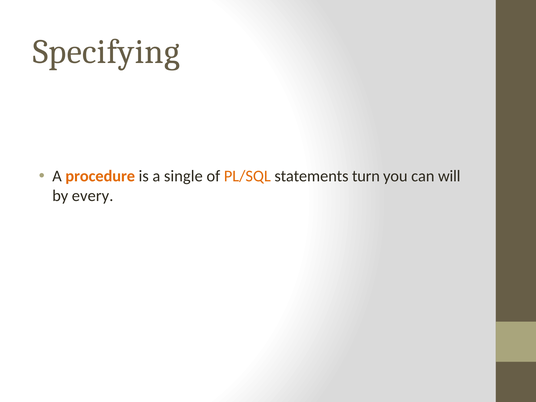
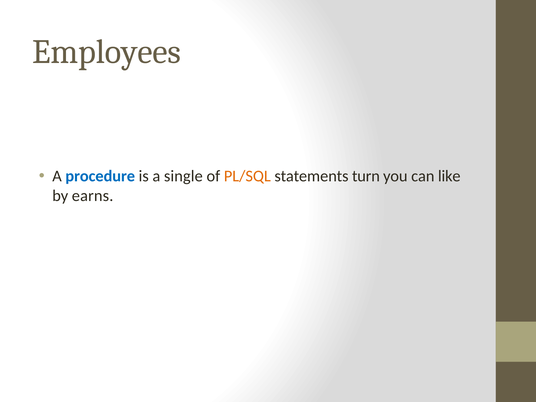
Specifying: Specifying -> Employees
procedure colour: orange -> blue
will: will -> like
every: every -> earns
